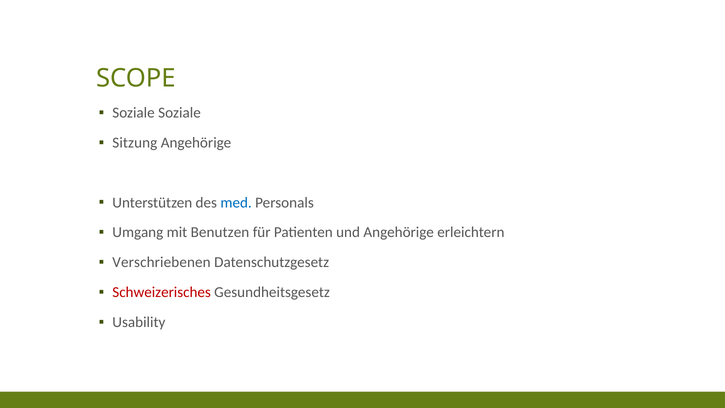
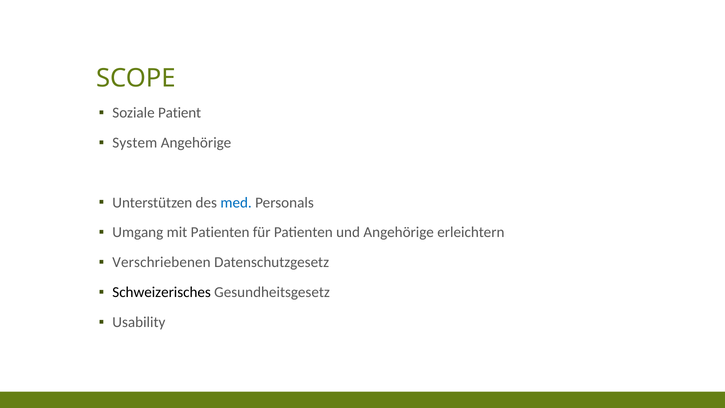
Soziale Soziale: Soziale -> Patient
Sitzung: Sitzung -> System
mit Benutzen: Benutzen -> Patienten
Schweizerisches colour: red -> black
